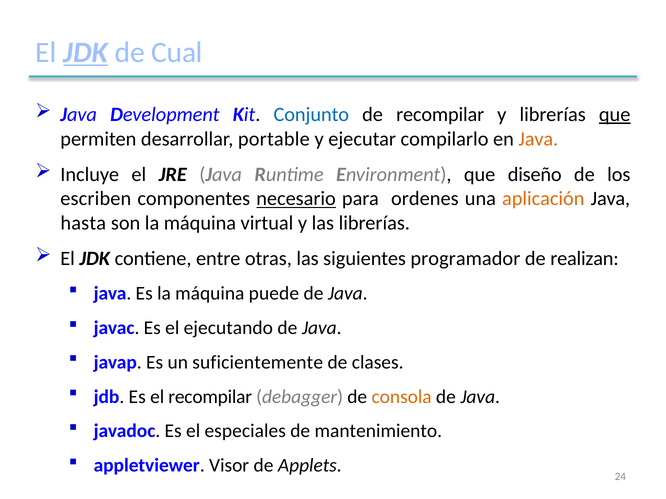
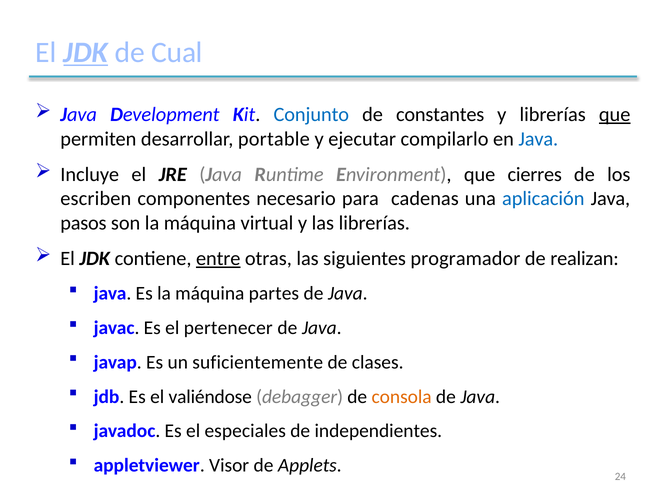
de recompilar: recompilar -> constantes
Java at (538, 139) colour: orange -> blue
diseño: diseño -> cierres
necesario underline: present -> none
ordenes: ordenes -> cadenas
aplicación colour: orange -> blue
hasta: hasta -> pasos
entre underline: none -> present
puede: puede -> partes
ejecutando: ejecutando -> pertenecer
el recompilar: recompilar -> valiéndose
mantenimiento: mantenimiento -> independientes
